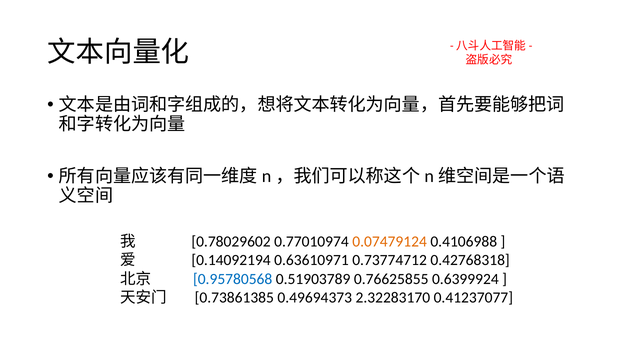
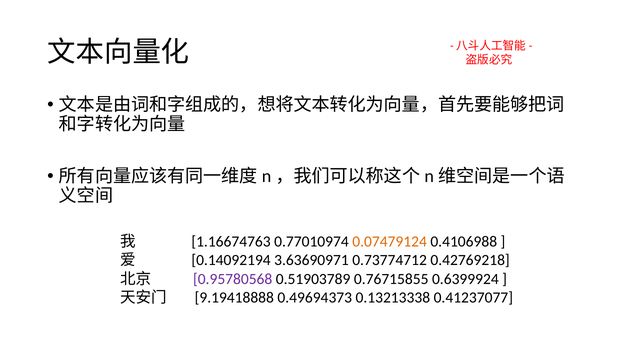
0.78029602: 0.78029602 -> 1.16674763
0.63610971: 0.63610971 -> 3.63690971
0.42768318: 0.42768318 -> 0.42769218
0.95780568 colour: blue -> purple
0.76625855: 0.76625855 -> 0.76715855
0.73861385: 0.73861385 -> 9.19418888
2.32283170: 2.32283170 -> 0.13213338
